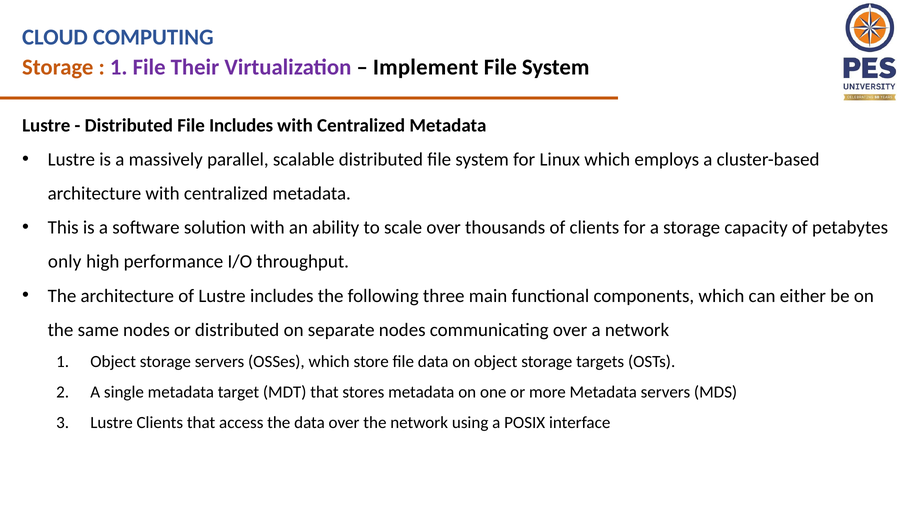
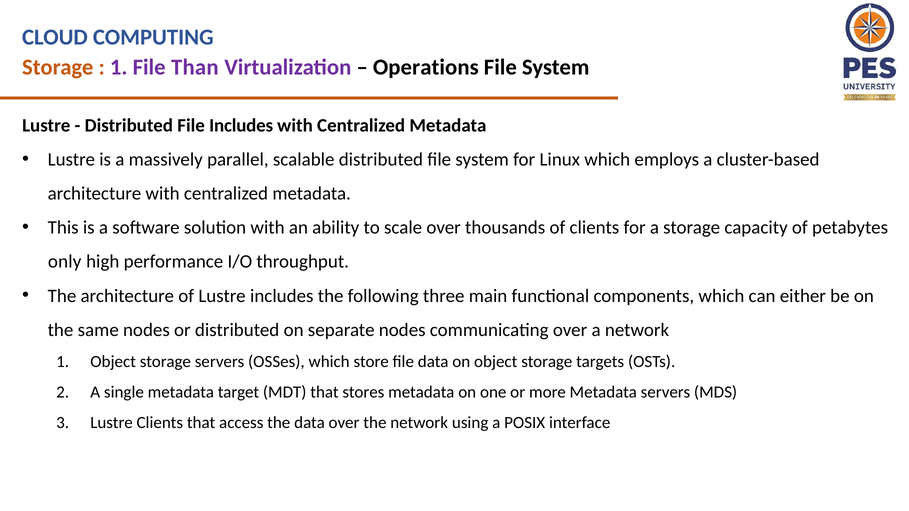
Their: Their -> Than
Implement: Implement -> Operations
